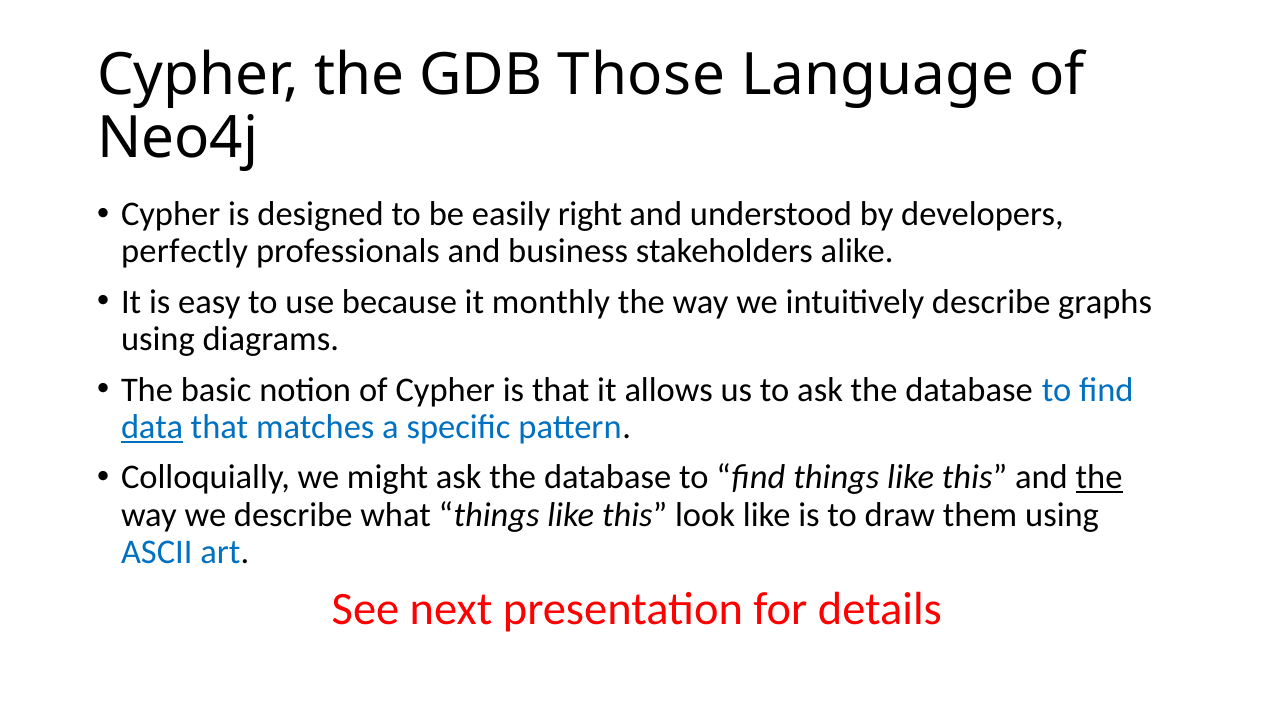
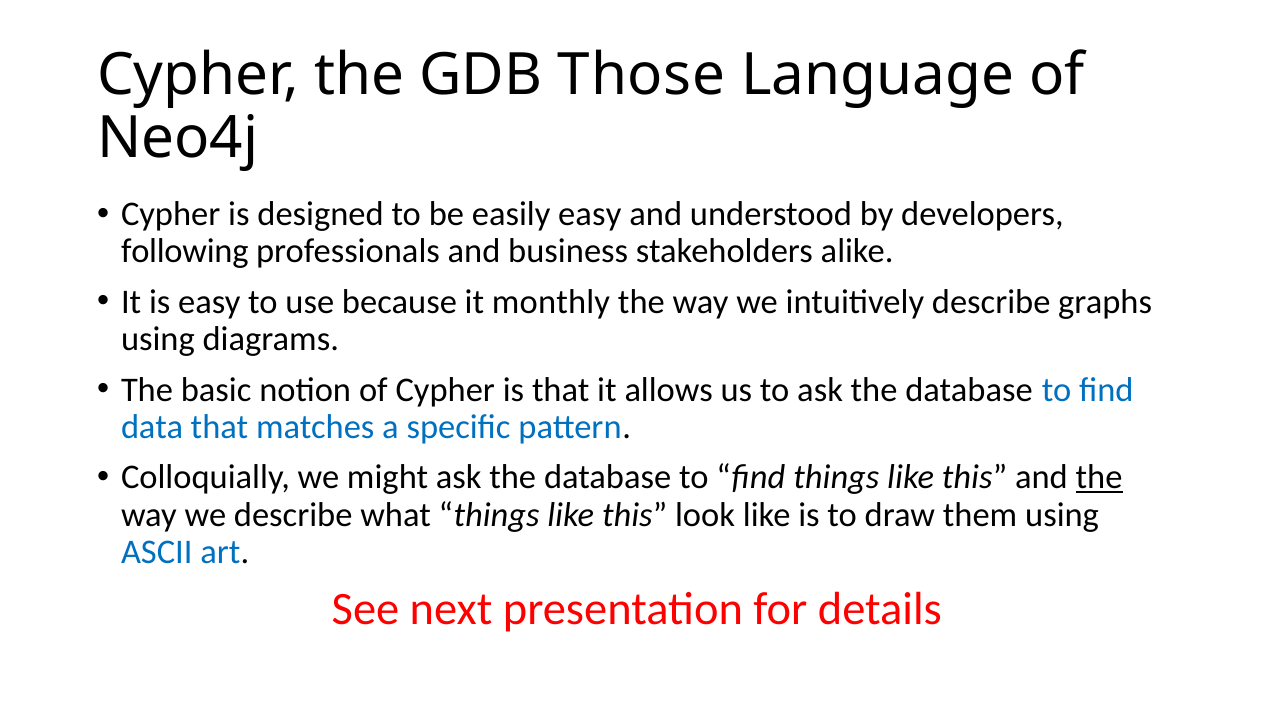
easily right: right -> easy
perfectly: perfectly -> following
data underline: present -> none
